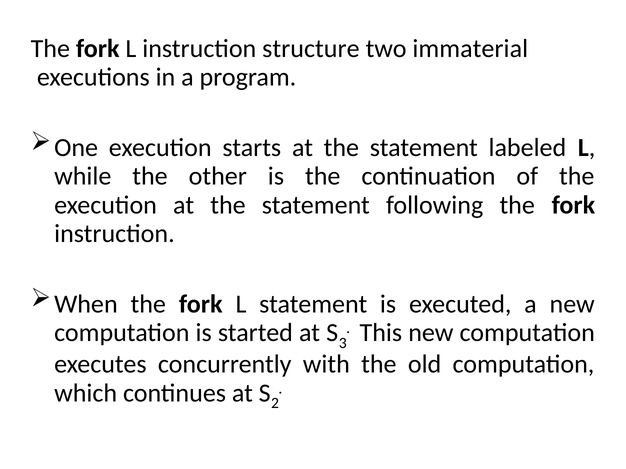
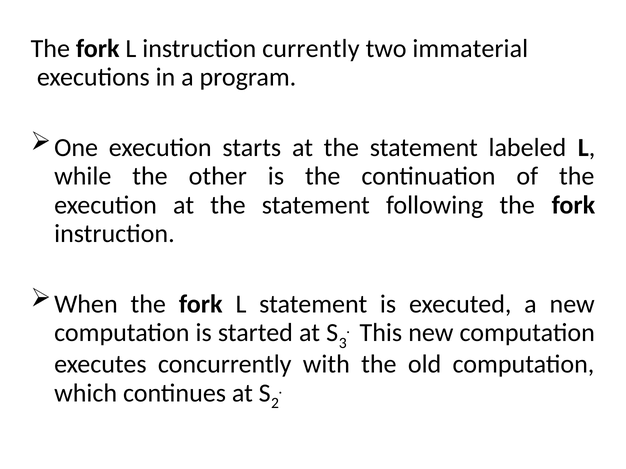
structure: structure -> currently
